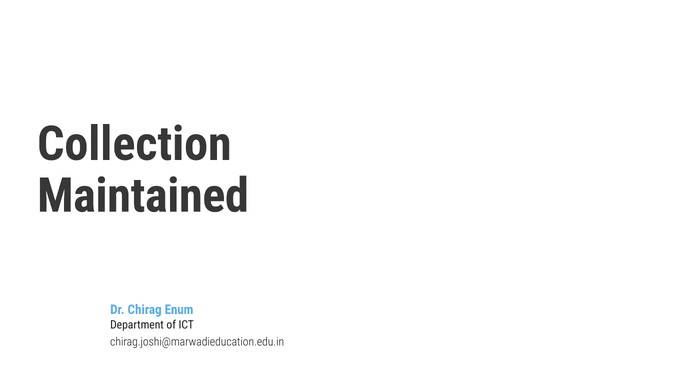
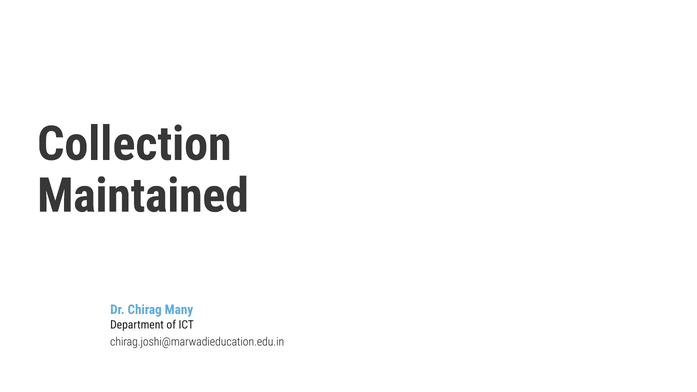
Enum: Enum -> Many
